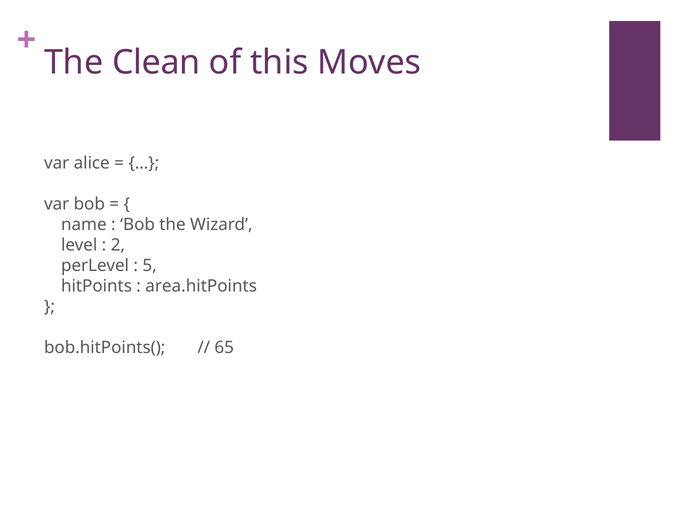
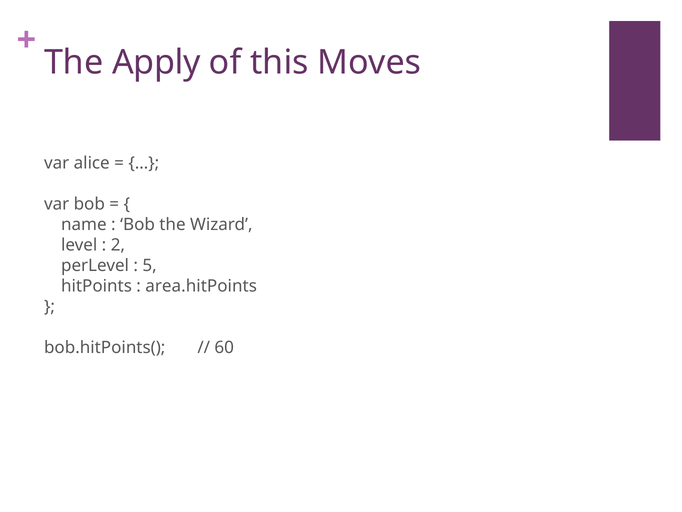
Clean: Clean -> Apply
65: 65 -> 60
